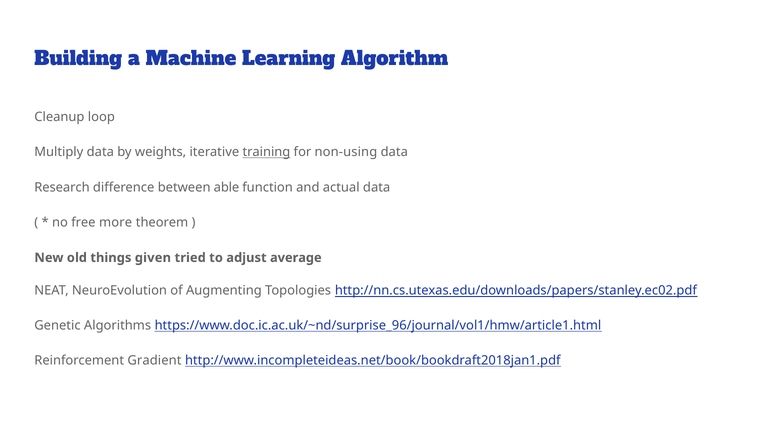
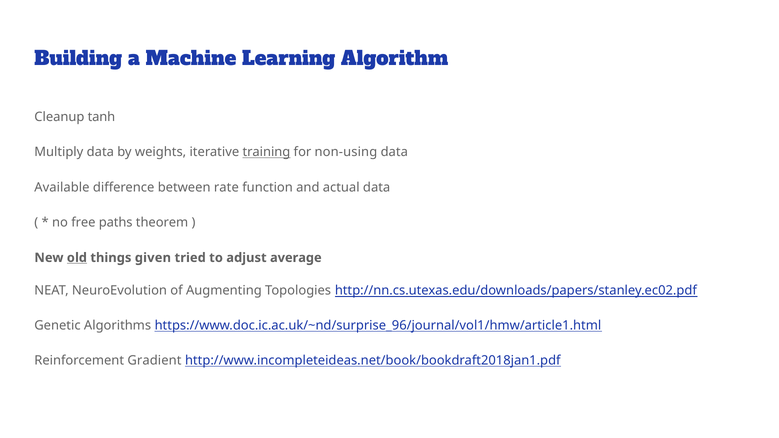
loop: loop -> tanh
Research: Research -> Available
able: able -> rate
more: more -> paths
old underline: none -> present
